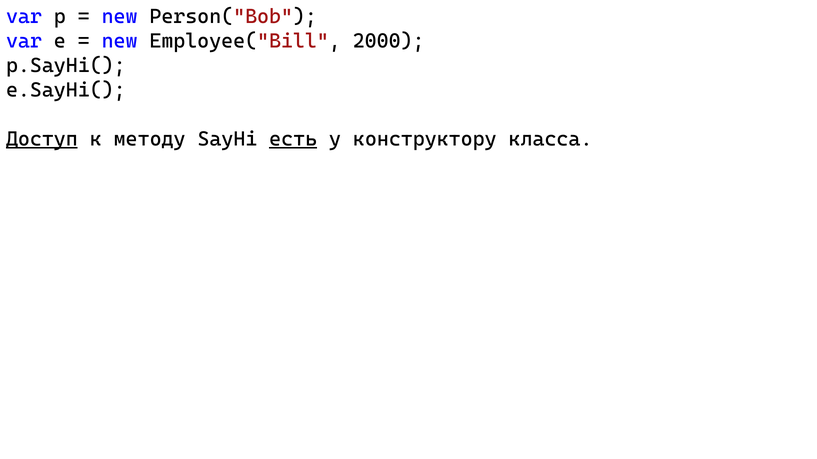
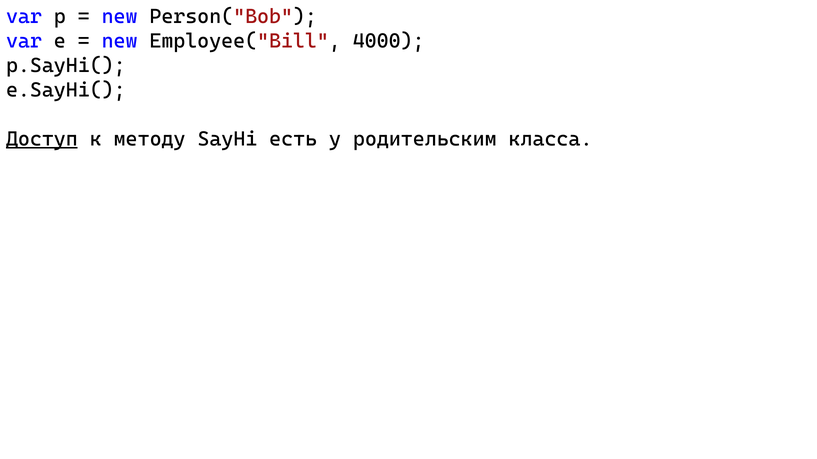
2000: 2000 -> 4000
есть underline: present -> none
конструктору: конструктору -> родительским
